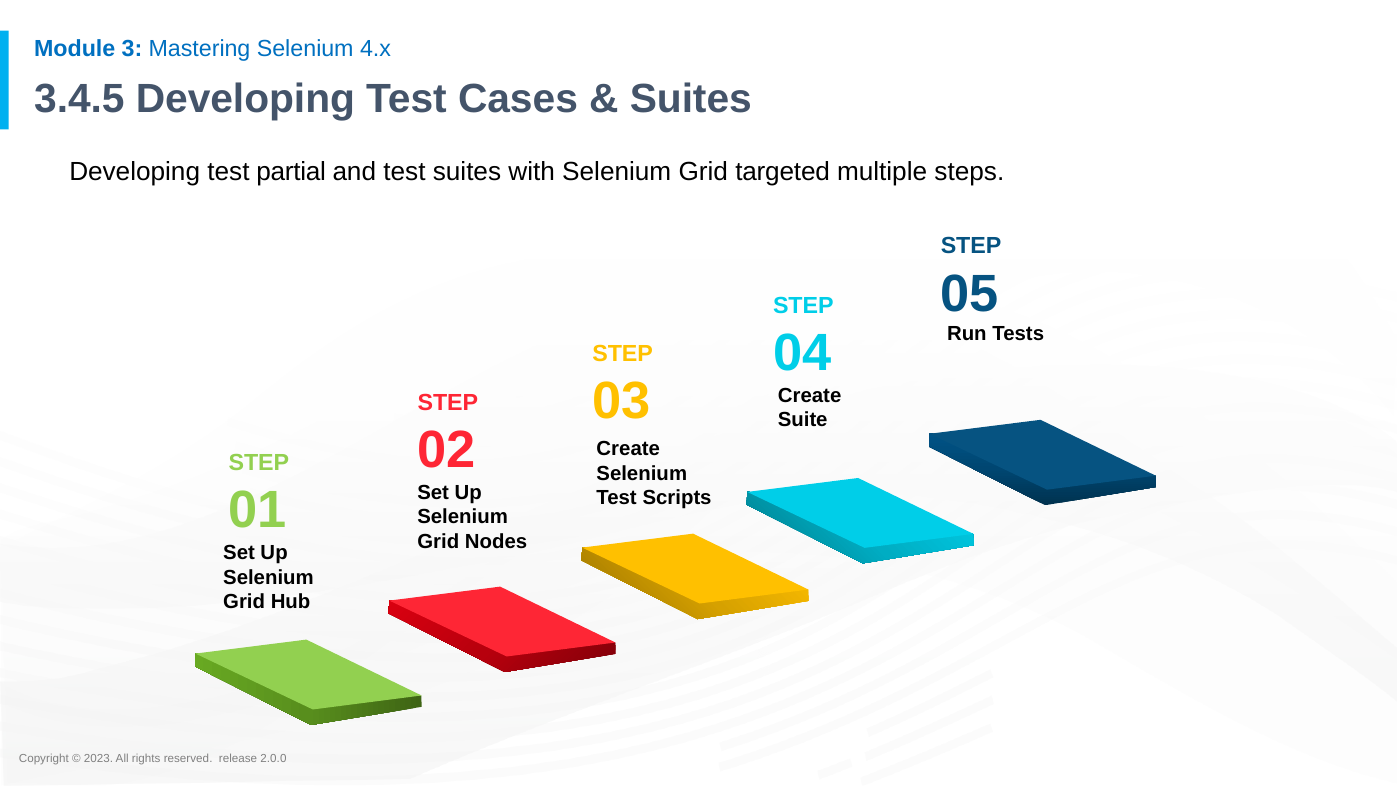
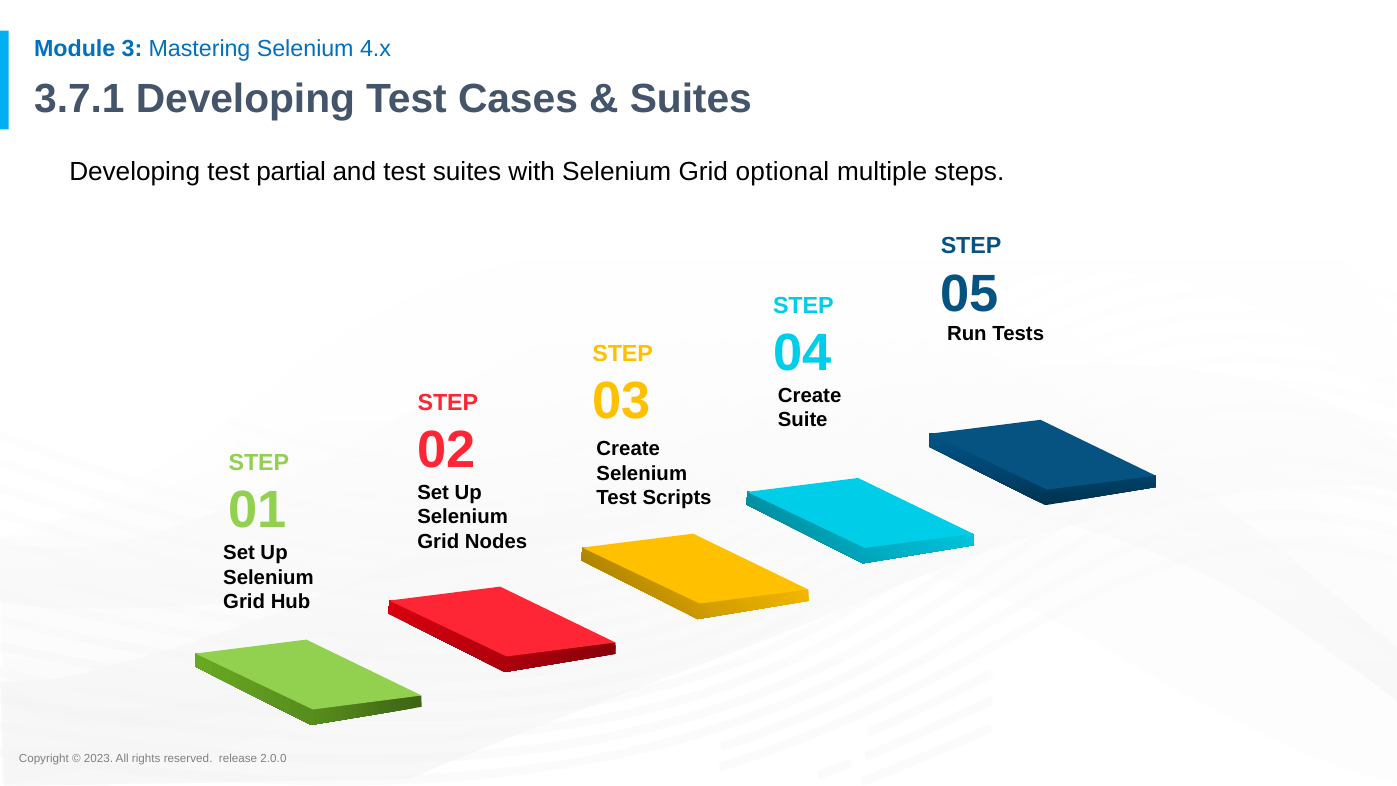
3.4.5: 3.4.5 -> 3.7.1
targeted: targeted -> optional
